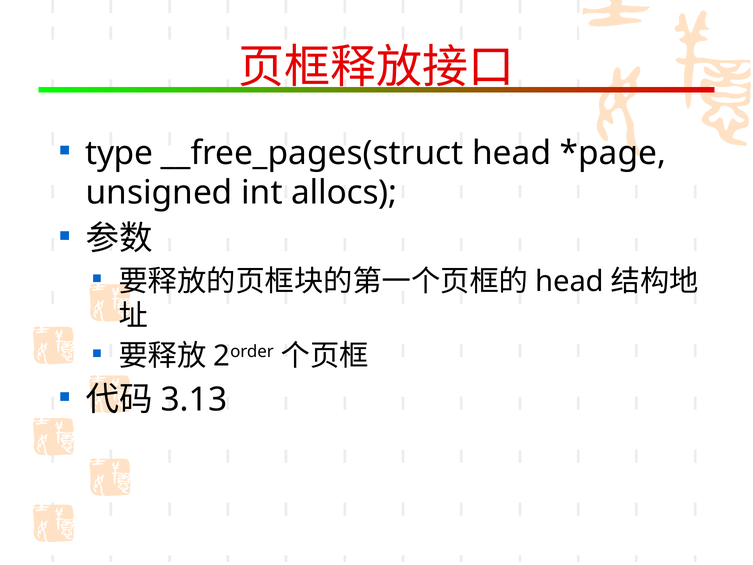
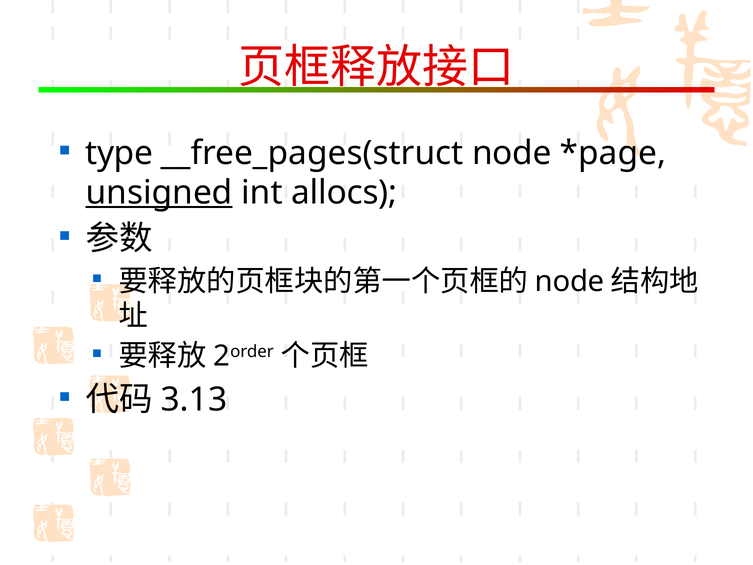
__free_pages(struct head: head -> node
unsigned underline: none -> present
head at (570, 281): head -> node
